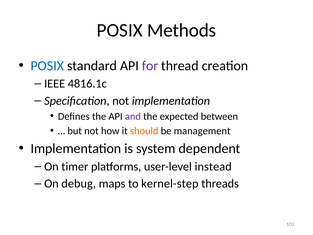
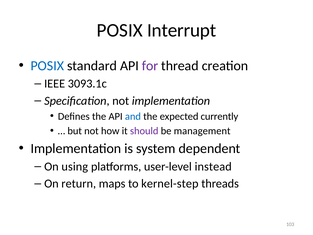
Methods: Methods -> Interrupt
4816.1c: 4816.1c -> 3093.1c
and colour: purple -> blue
between: between -> currently
should colour: orange -> purple
timer: timer -> using
debug: debug -> return
